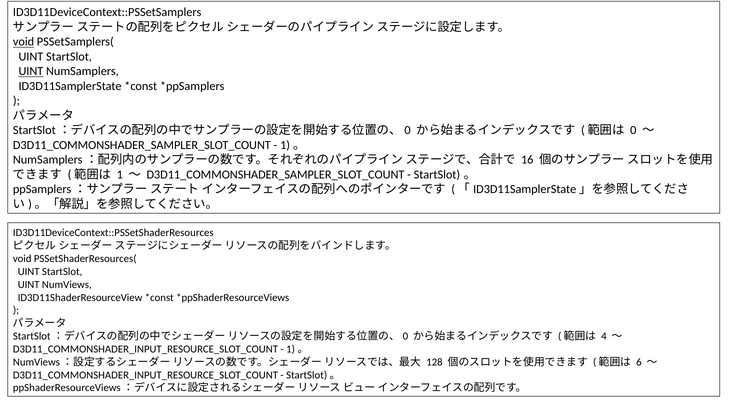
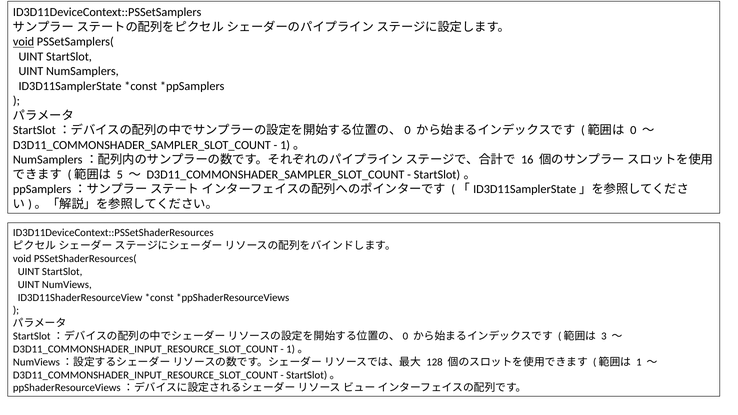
UINT at (31, 71) underline: present -> none
1 at (120, 175): 1 -> 5
4: 4 -> 3
6 at (639, 362): 6 -> 1
